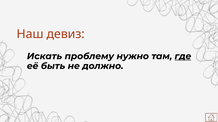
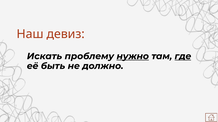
нужно underline: none -> present
